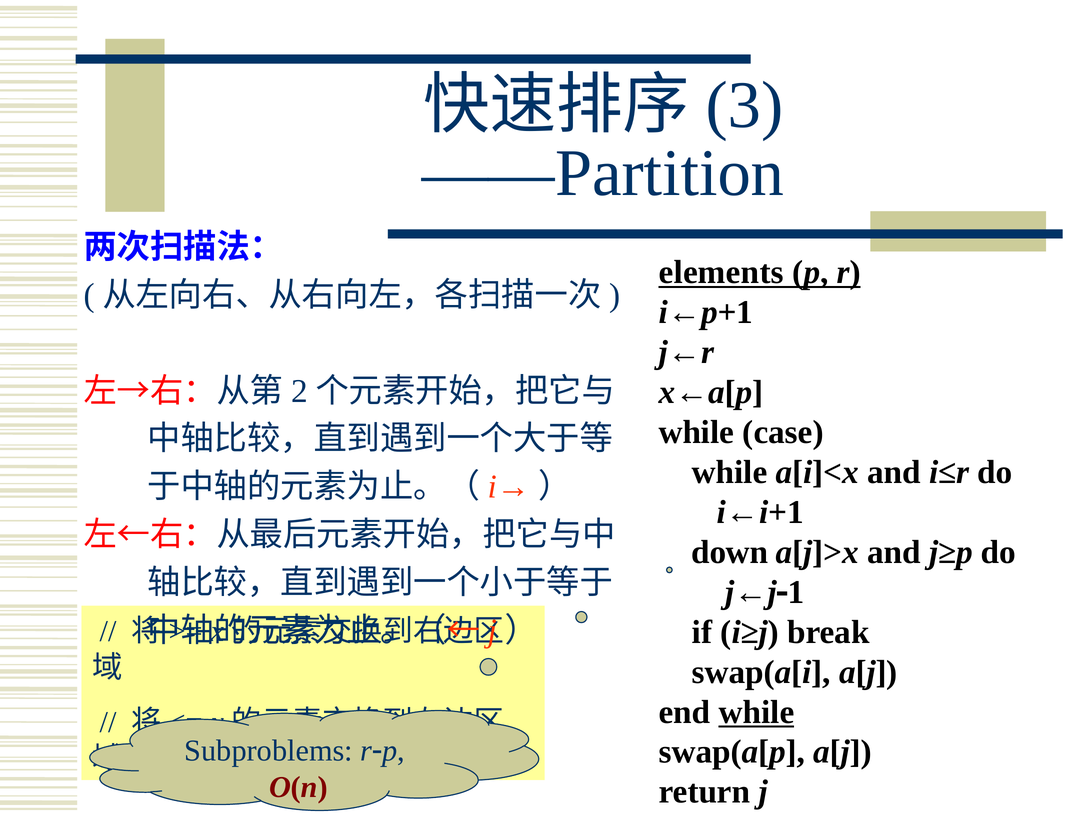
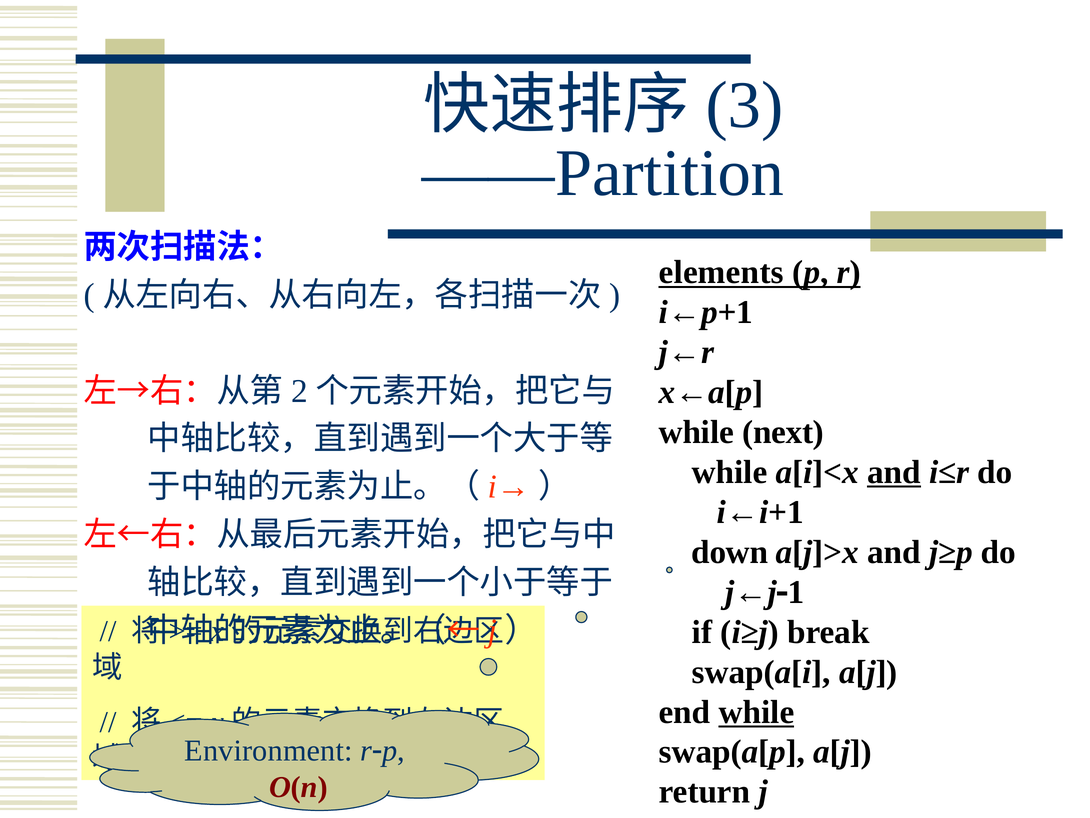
case: case -> next
and at (894, 472) underline: none -> present
Subproblems: Subproblems -> Environment
